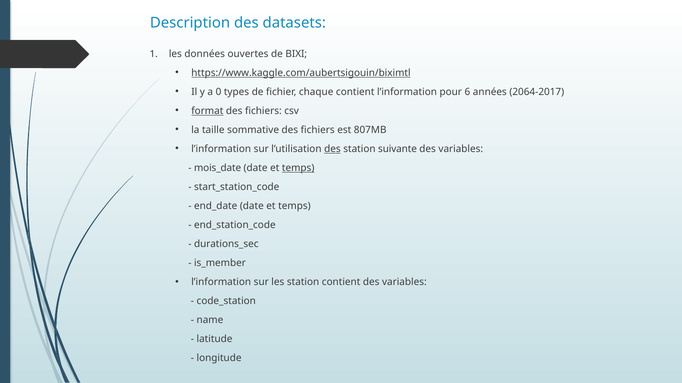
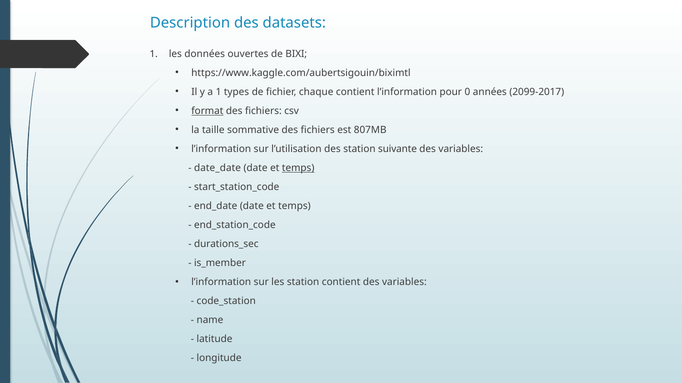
https://www.kaggle.com/aubertsigouin/biximtl underline: present -> none
a 0: 0 -> 1
6: 6 -> 0
2064-2017: 2064-2017 -> 2099-2017
des at (332, 149) underline: present -> none
mois_date: mois_date -> date_date
